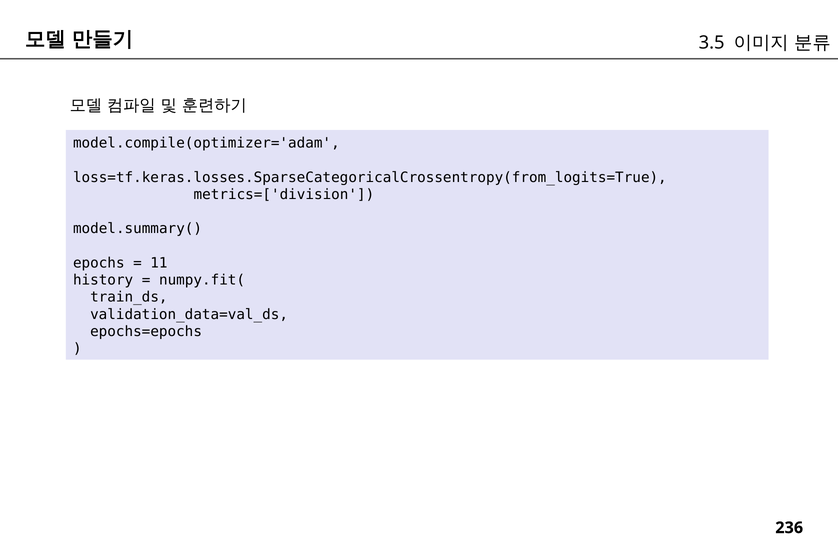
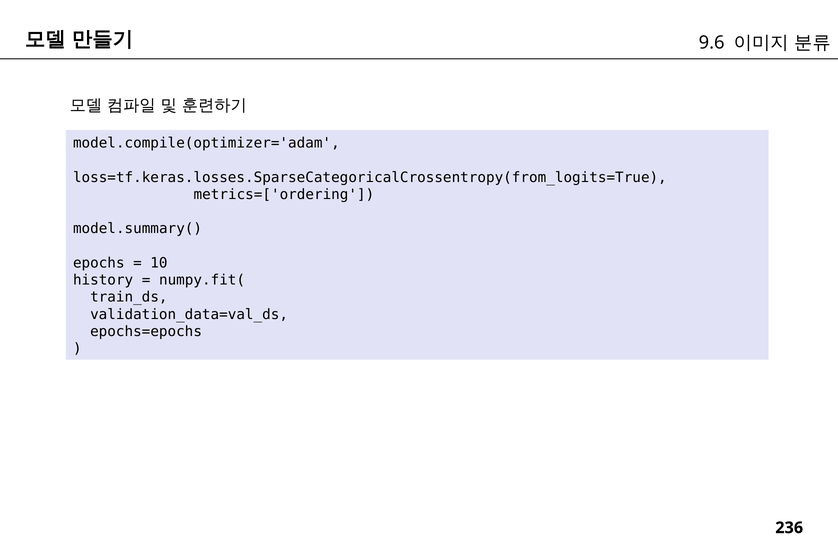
3.5: 3.5 -> 9.6
metrics=['division: metrics=['division -> metrics=['ordering
11: 11 -> 10
